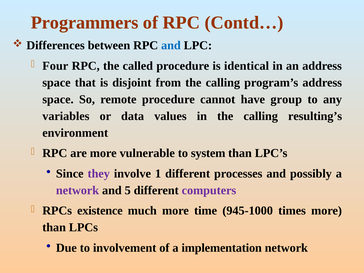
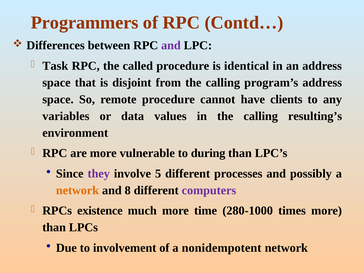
and at (171, 45) colour: blue -> purple
Four: Four -> Task
group: group -> clients
system: system -> during
1: 1 -> 5
network at (78, 190) colour: purple -> orange
5: 5 -> 8
945-1000: 945-1000 -> 280-1000
implementation: implementation -> nonidempotent
